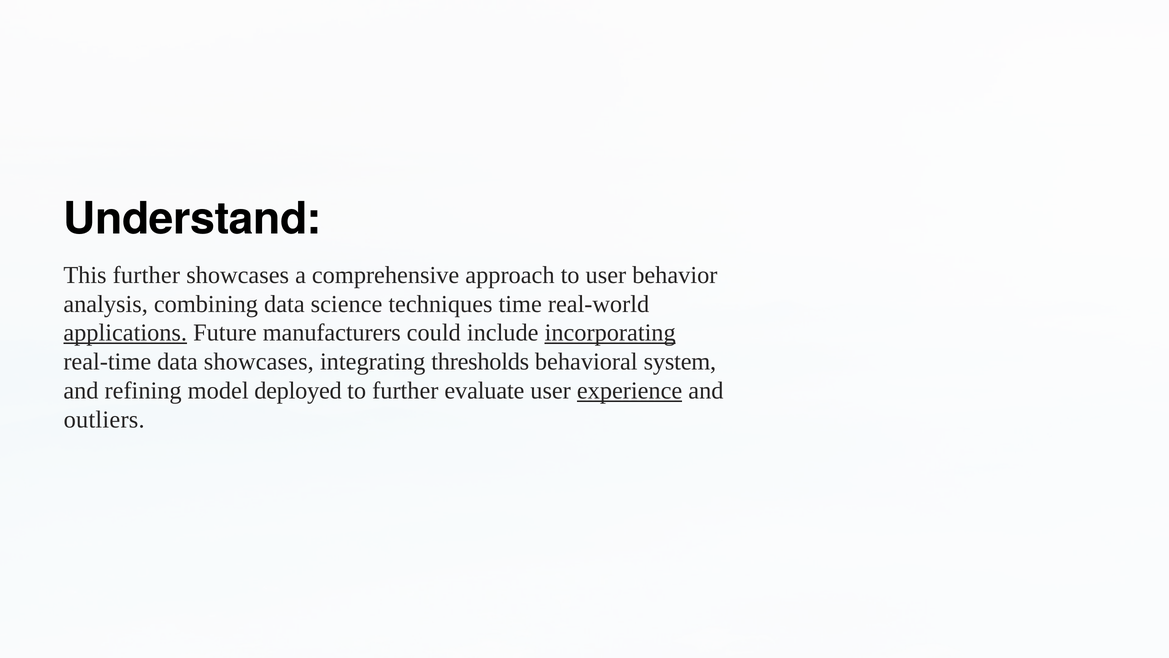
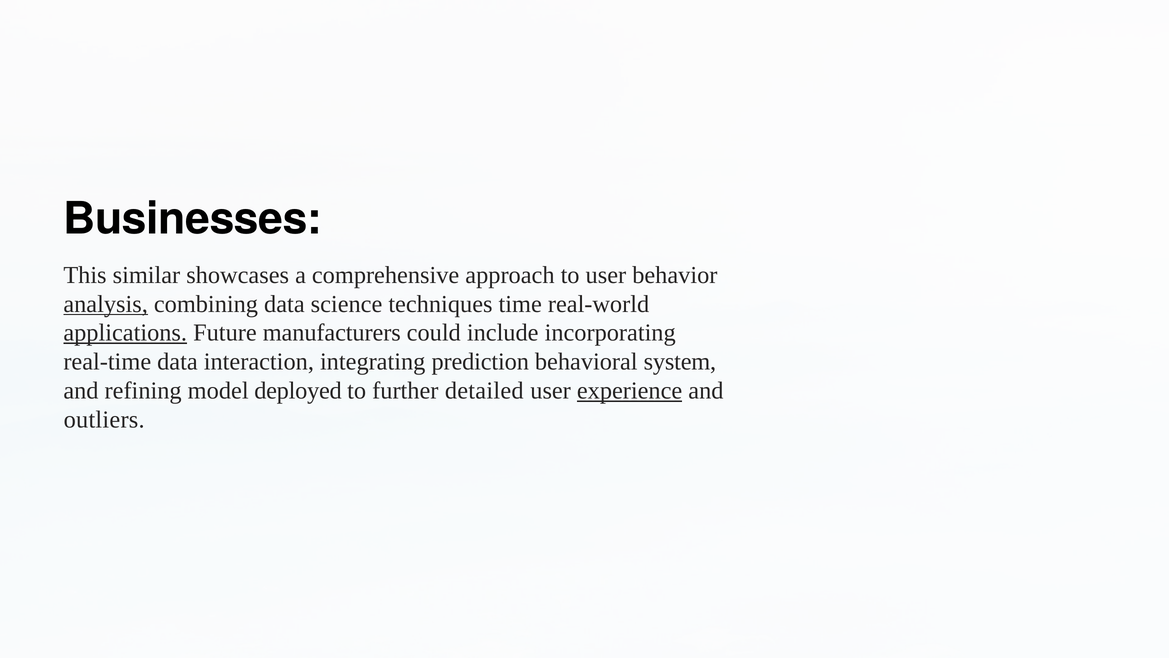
Understand: Understand -> Businesses
This further: further -> similar
analysis underline: none -> present
incorporating underline: present -> none
data showcases: showcases -> interaction
thresholds: thresholds -> prediction
evaluate: evaluate -> detailed
